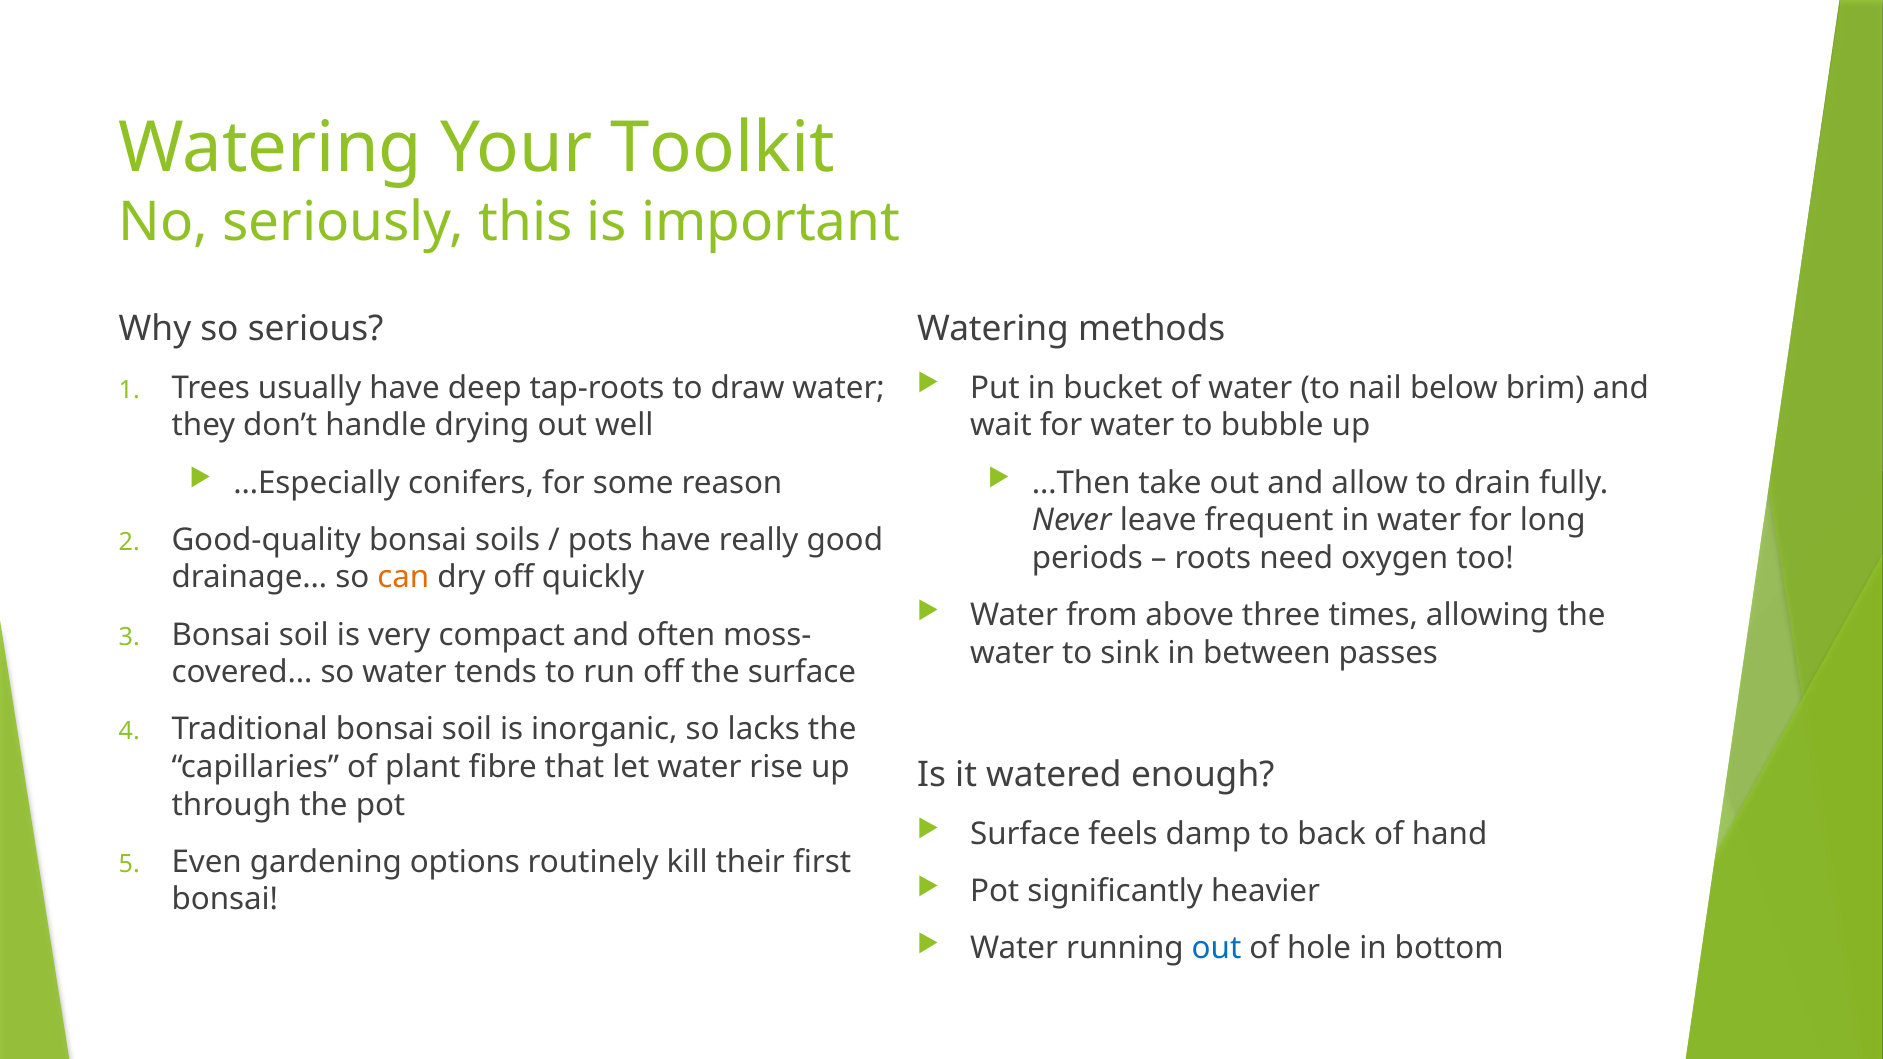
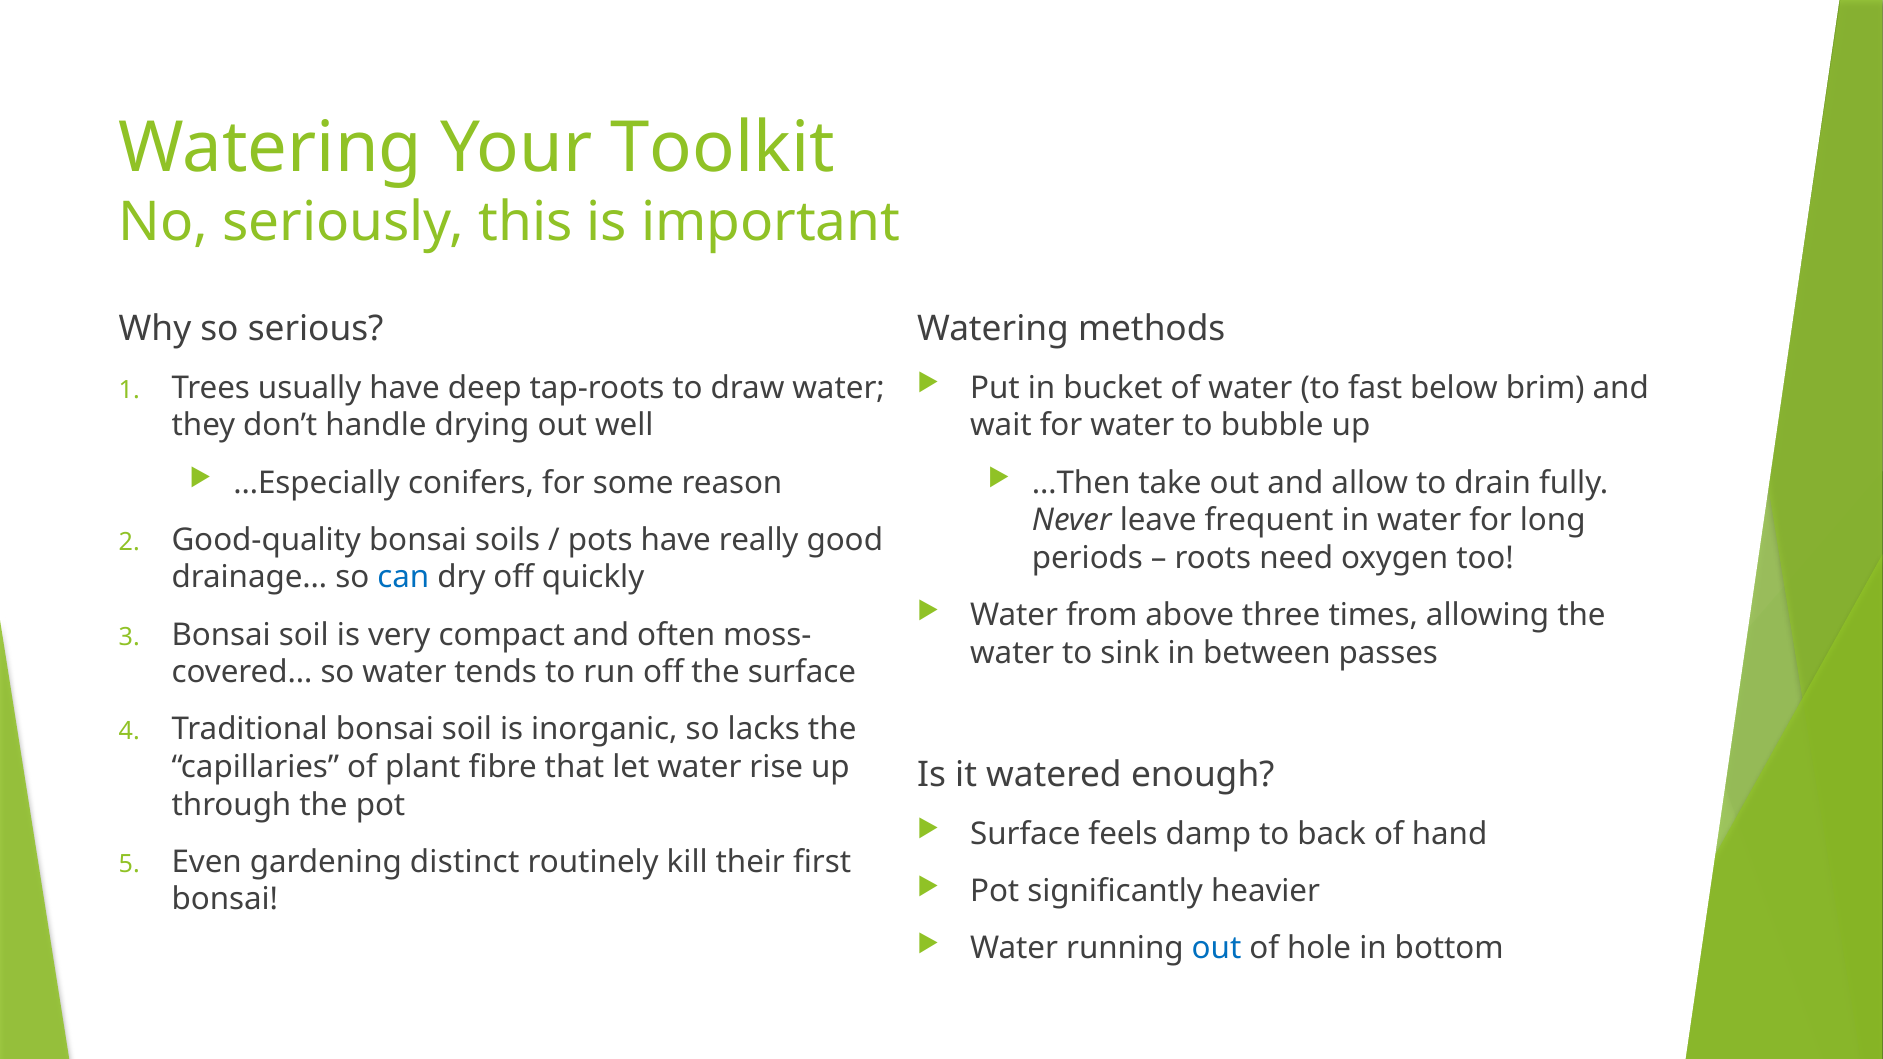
nail: nail -> fast
can colour: orange -> blue
options: options -> distinct
